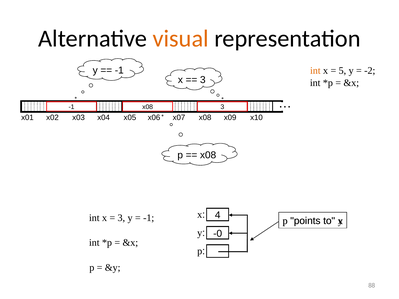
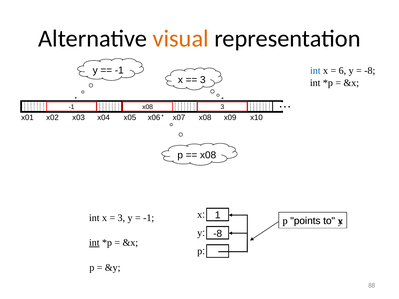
int at (315, 71) colour: orange -> blue
5: 5 -> 6
-2 at (370, 71): -2 -> -8
4: 4 -> 1
y -0: -0 -> -8
int at (94, 243) underline: none -> present
